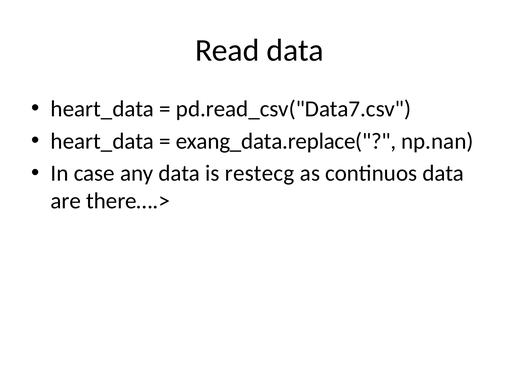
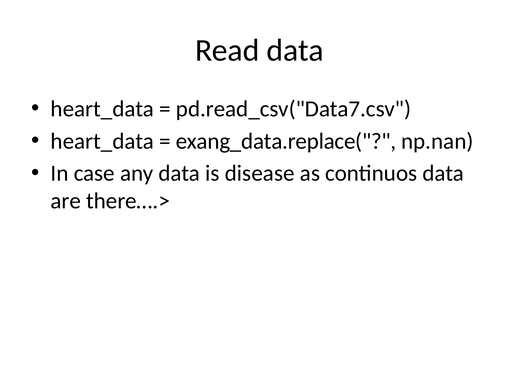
restecg: restecg -> disease
